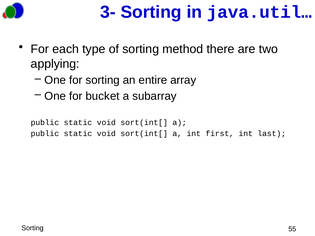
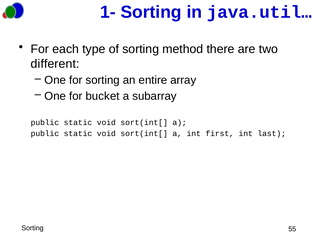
3-: 3- -> 1-
applying: applying -> different
